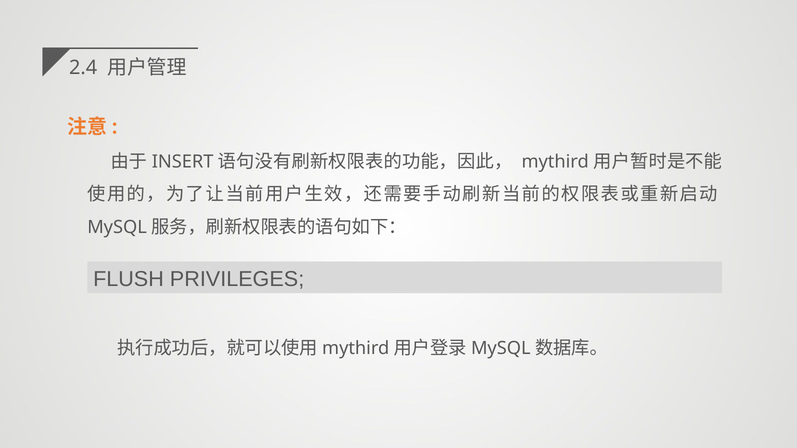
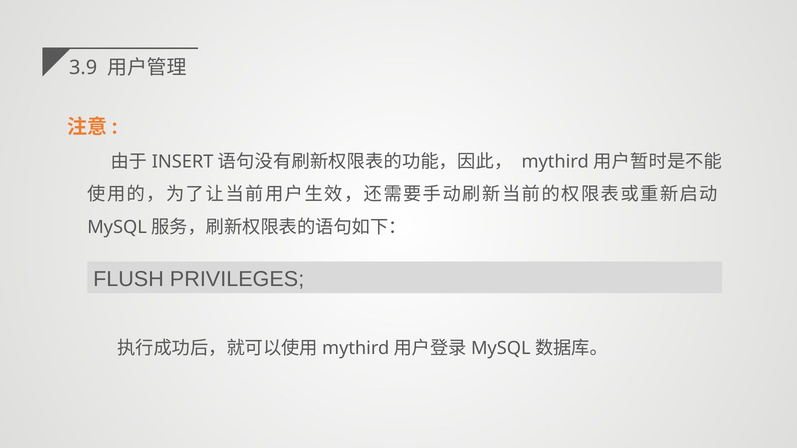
2.4: 2.4 -> 3.9
